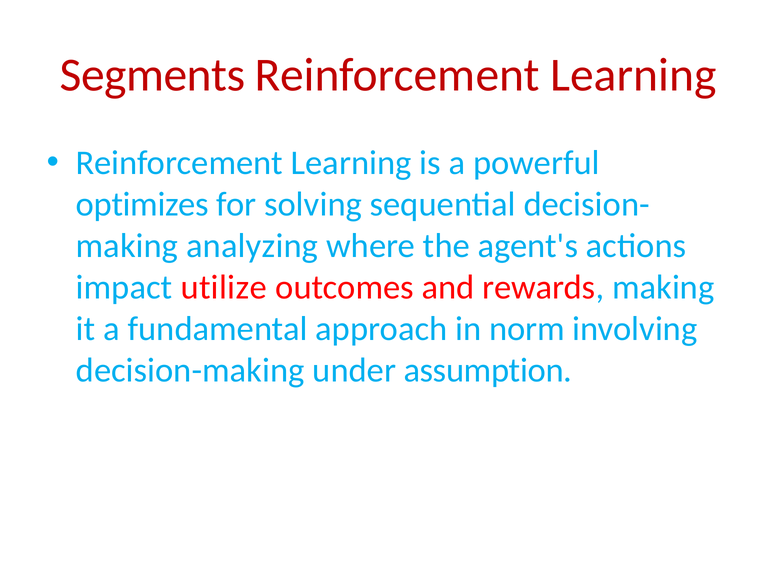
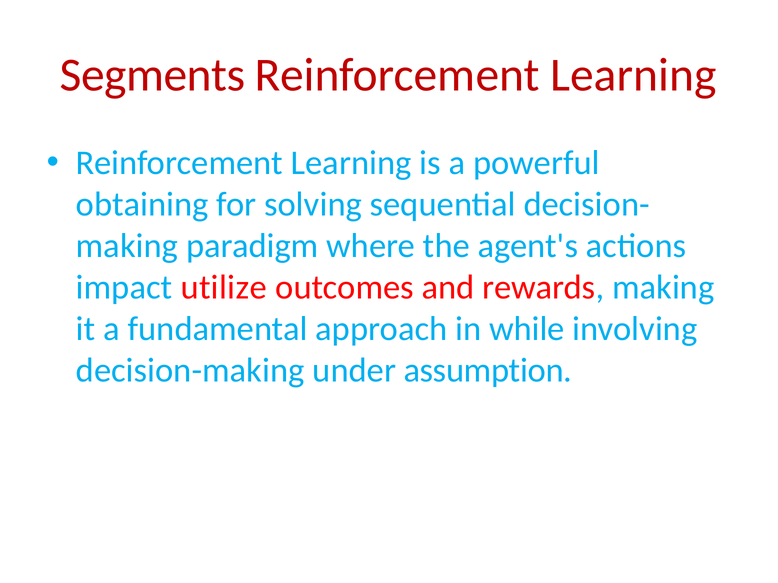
optimizes: optimizes -> obtaining
analyzing: analyzing -> paradigm
norm: norm -> while
